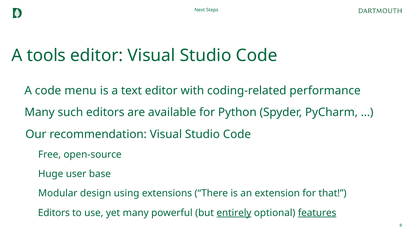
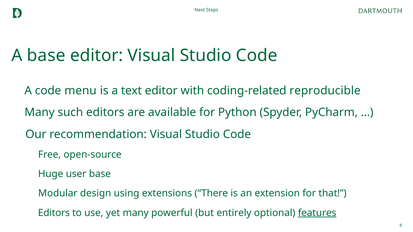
A tools: tools -> base
performance: performance -> reproducible
entirely underline: present -> none
